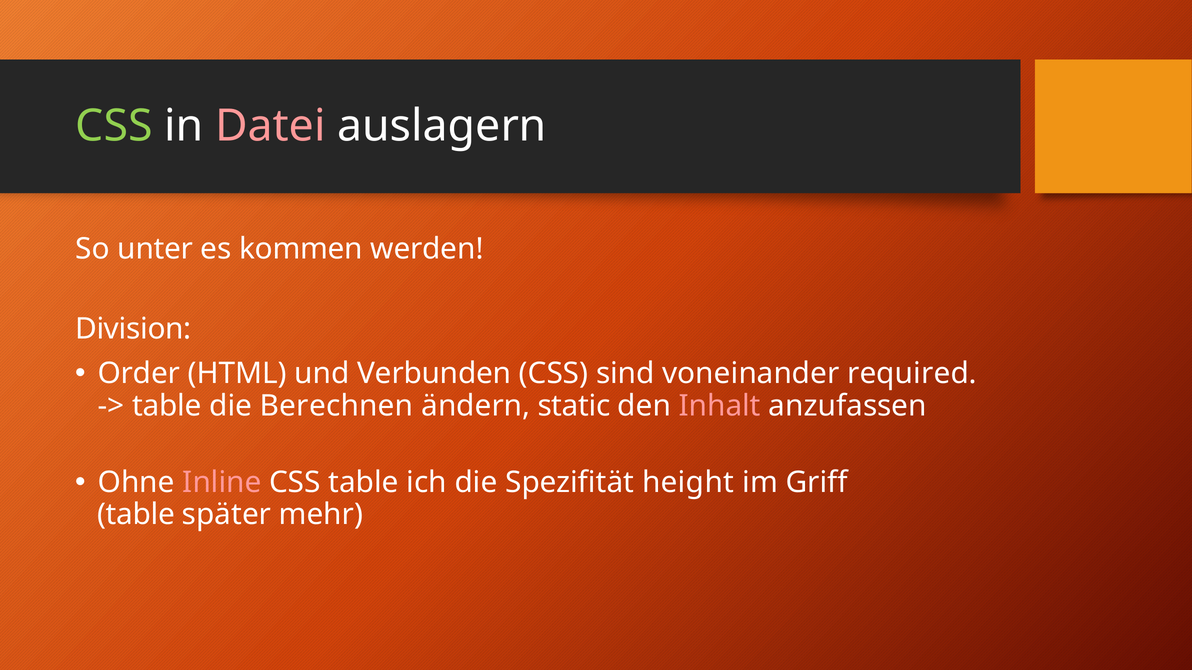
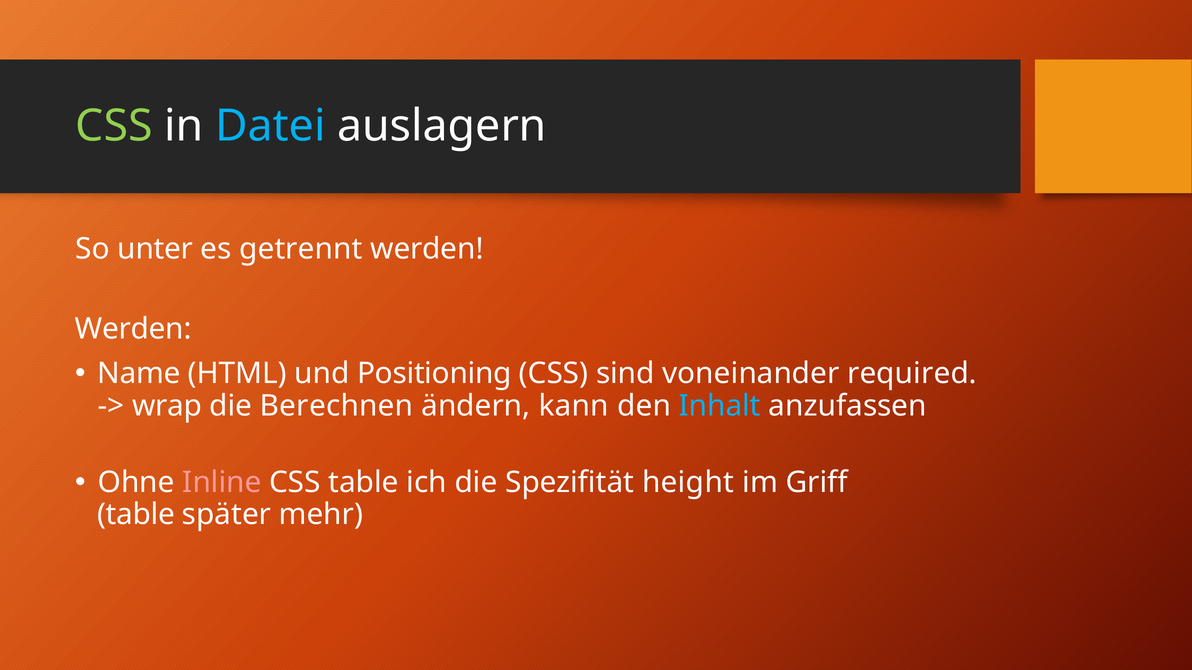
Datei colour: pink -> light blue
kommen: kommen -> getrennt
Division at (133, 329): Division -> Werden
Order: Order -> Name
Verbunden: Verbunden -> Positioning
table at (167, 406): table -> wrap
static: static -> kann
Inhalt colour: pink -> light blue
